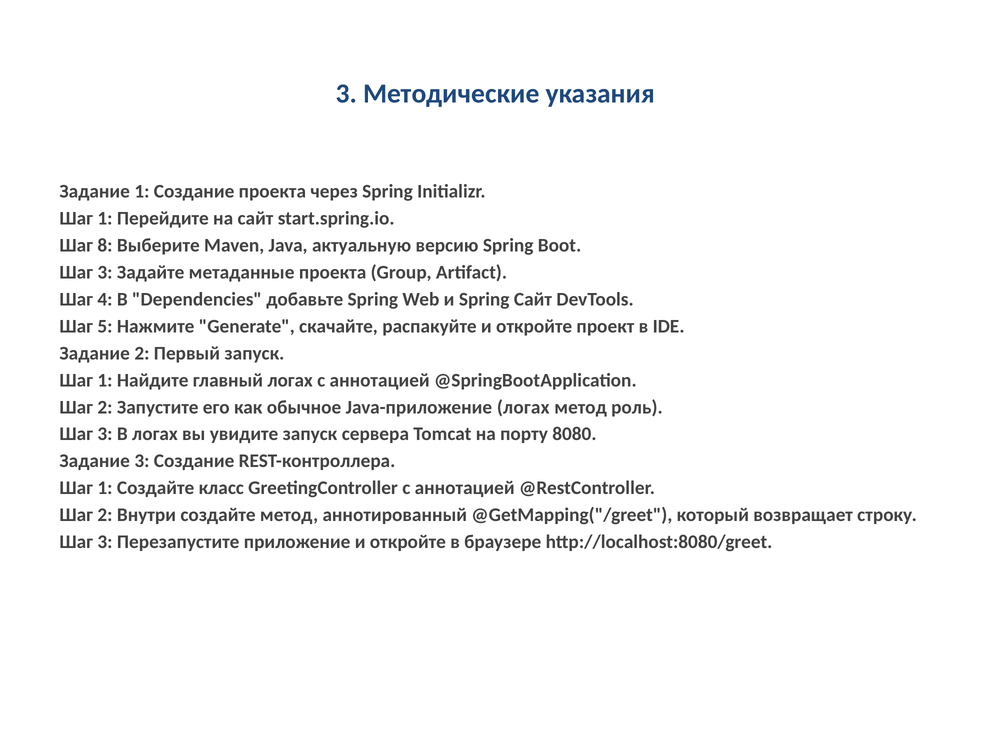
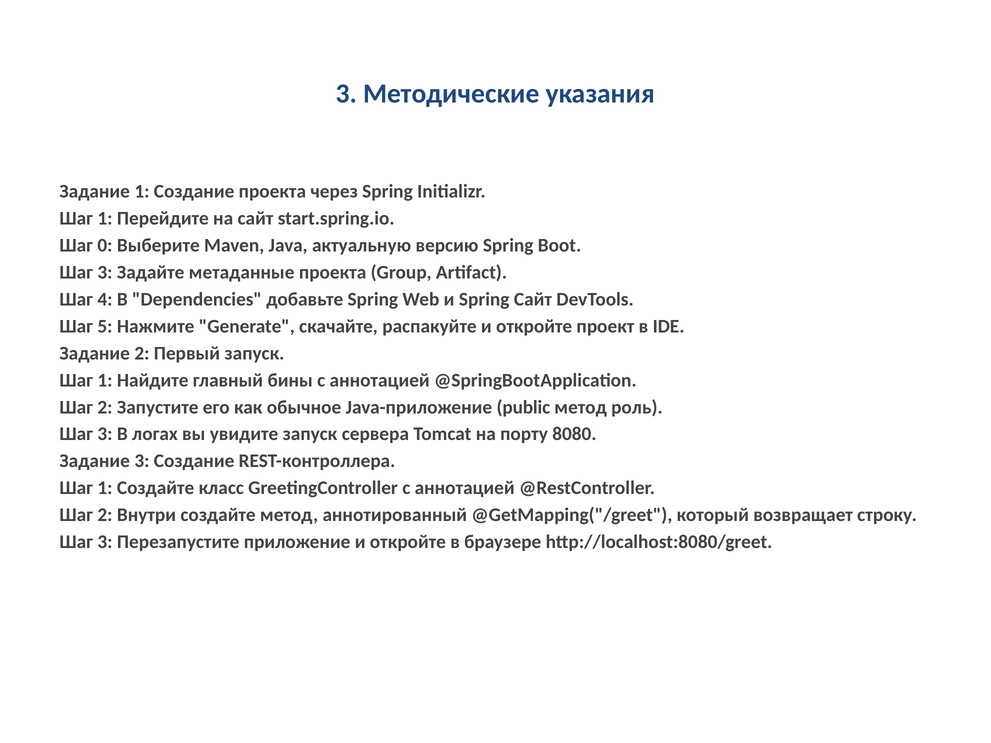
8: 8 -> 0
главный логах: логах -> бины
Java-приложение логах: логах -> public
